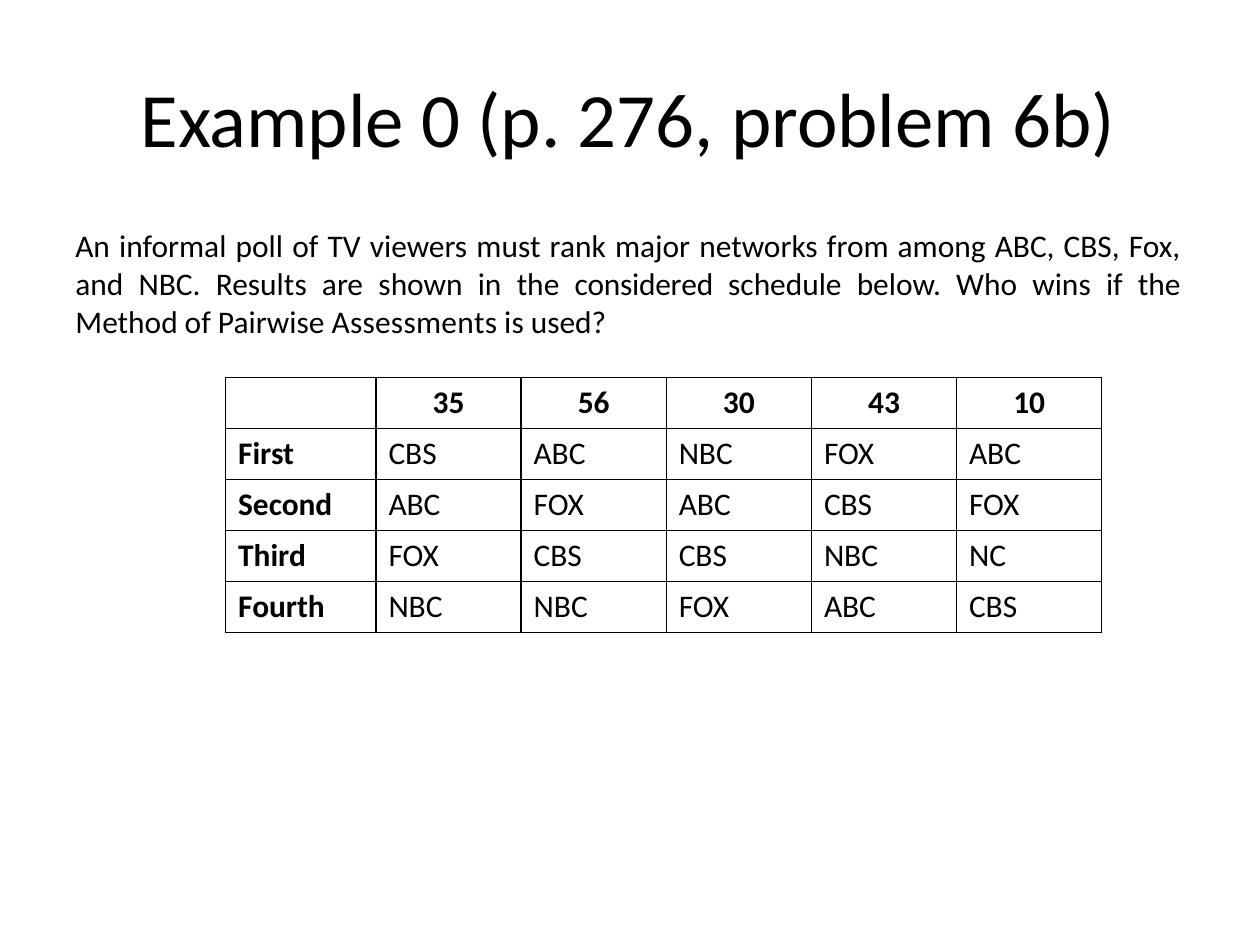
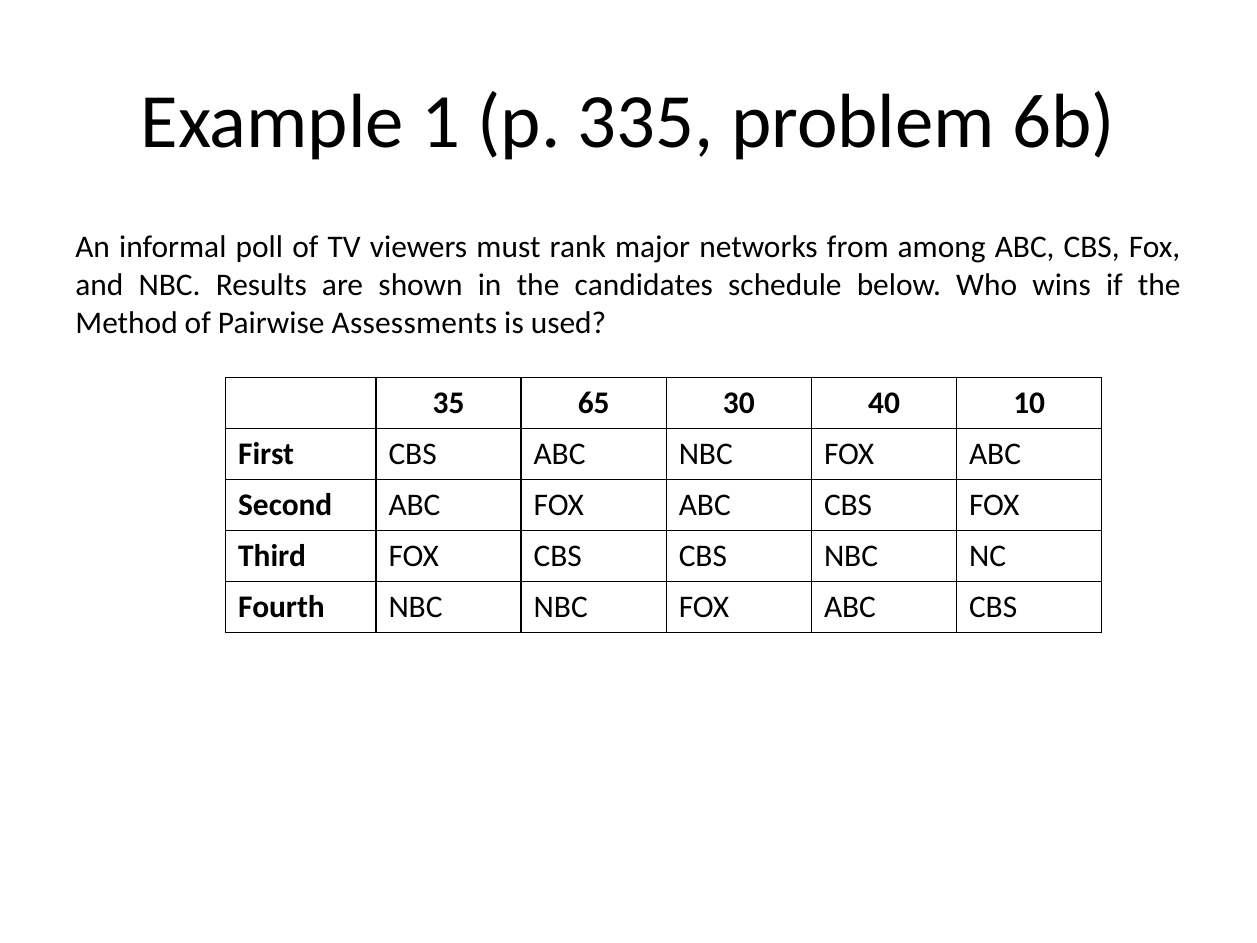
0: 0 -> 1
276: 276 -> 335
considered: considered -> candidates
56: 56 -> 65
43: 43 -> 40
